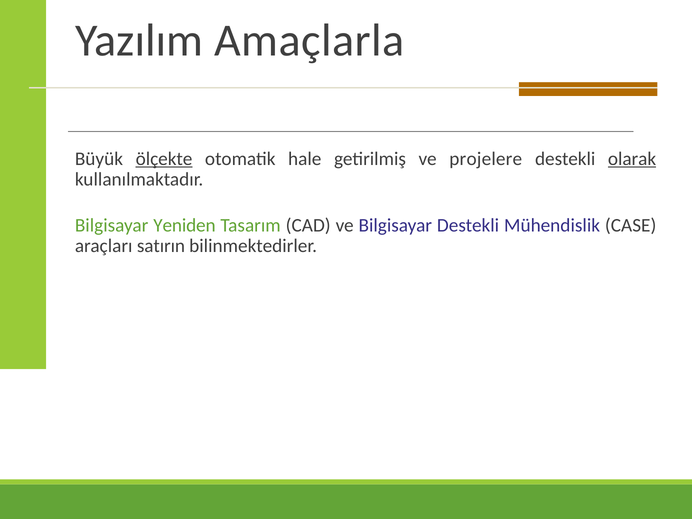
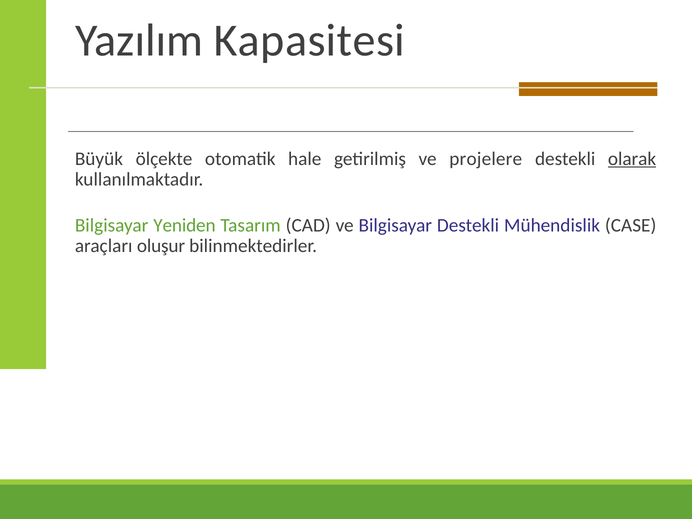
Amaçlarla: Amaçlarla -> Kapasitesi
ölçekte underline: present -> none
satırın: satırın -> oluşur
